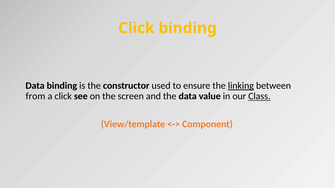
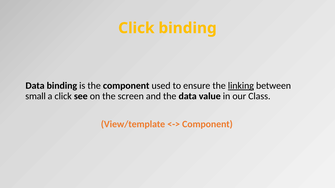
the constructor: constructor -> component
from: from -> small
Class underline: present -> none
